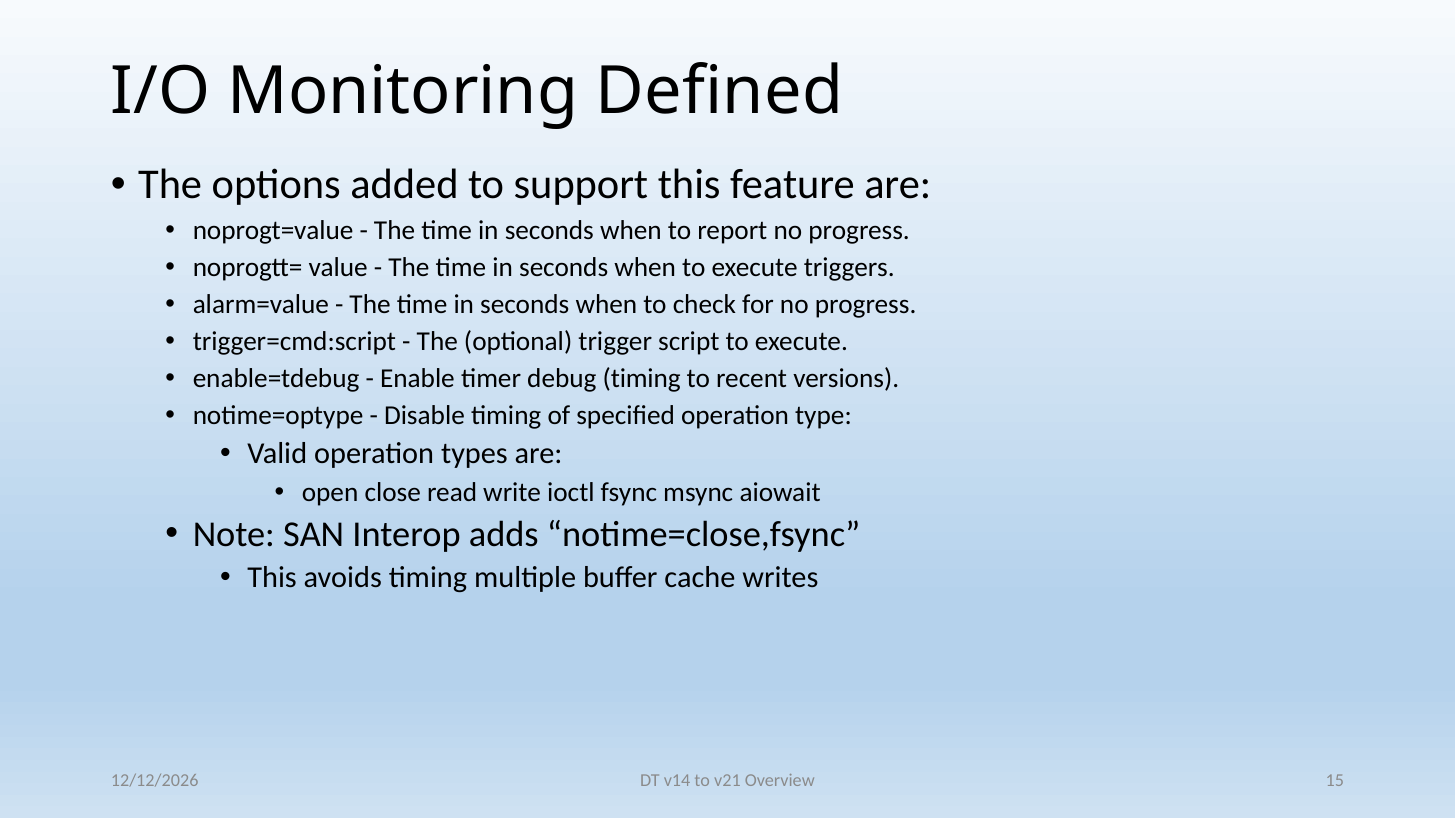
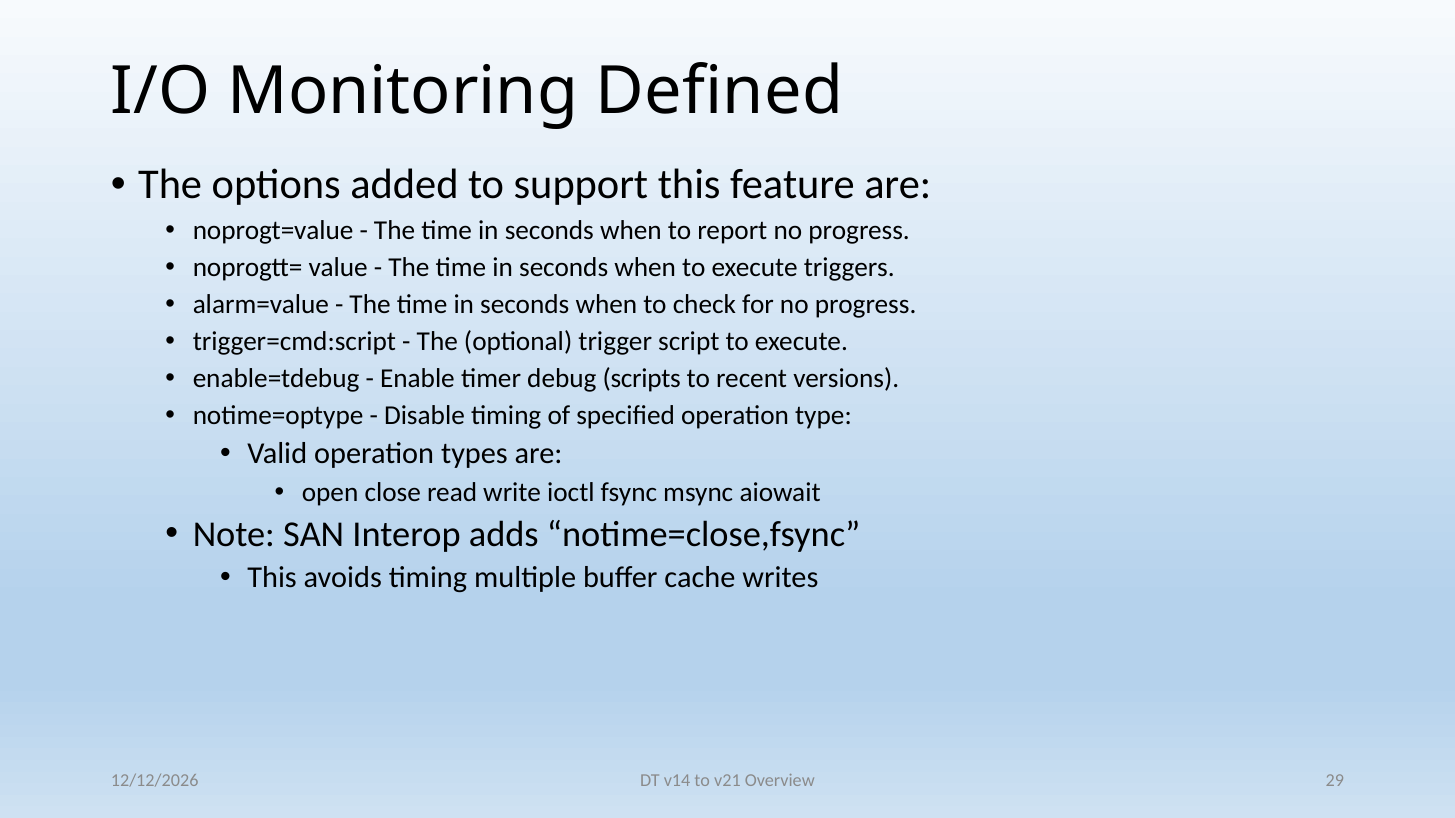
debug timing: timing -> scripts
15: 15 -> 29
